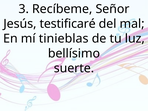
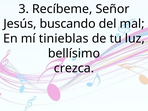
testificaré: testificaré -> buscando
suerte: suerte -> crezca
